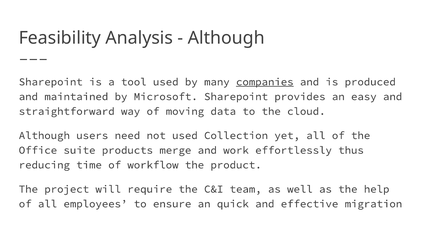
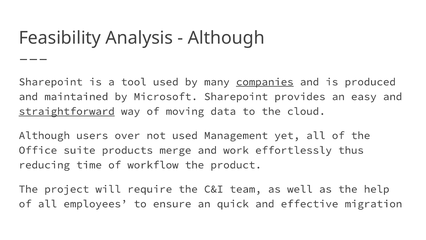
straightforward underline: none -> present
need: need -> over
Collection: Collection -> Management
